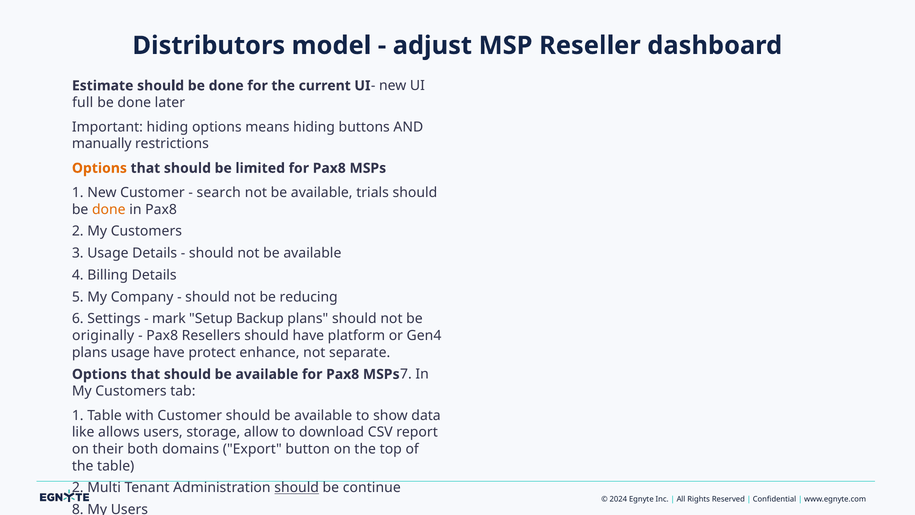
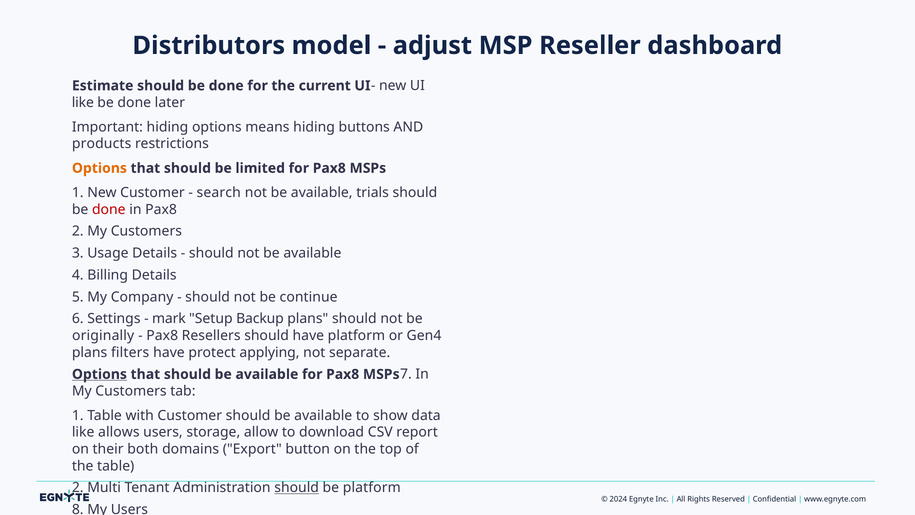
full at (83, 102): full -> like
manually: manually -> products
done at (109, 209) colour: orange -> red
reducing: reducing -> continue
plans usage: usage -> filters
enhance: enhance -> applying
Options at (99, 374) underline: none -> present
be continue: continue -> platform
